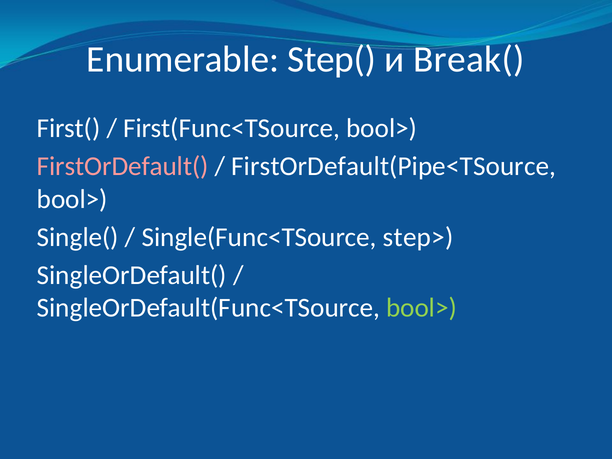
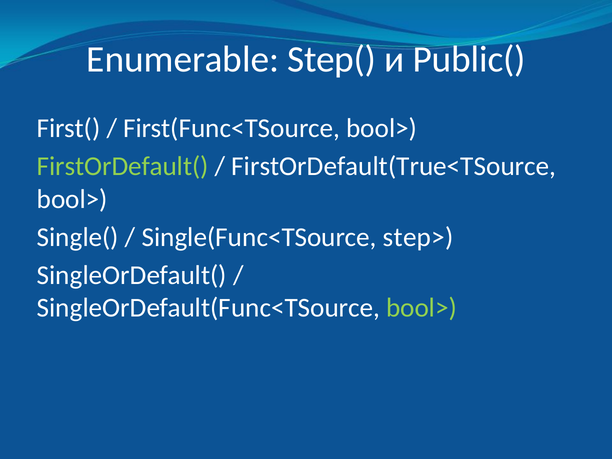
Break(: Break( -> Public(
FirstOrDefault( colour: pink -> light green
FirstOrDefault(Pipe<TSource: FirstOrDefault(Pipe<TSource -> FirstOrDefault(True<TSource
